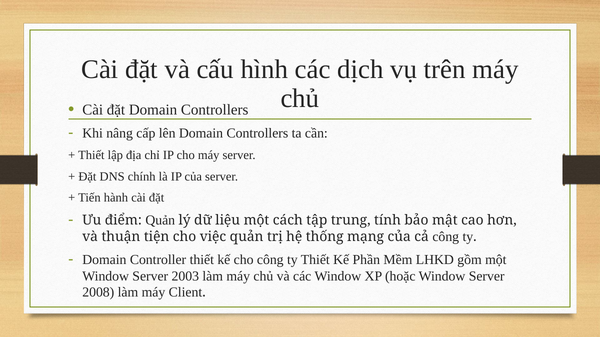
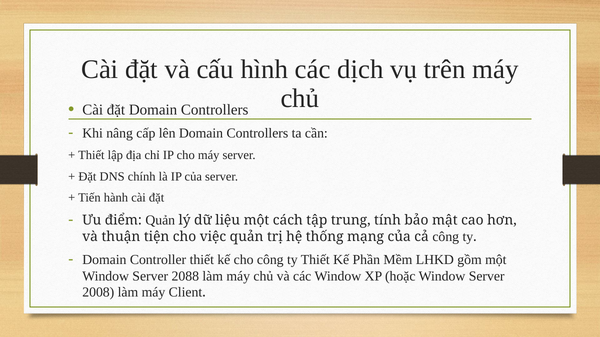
2003: 2003 -> 2088
